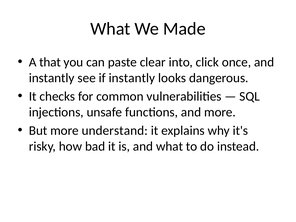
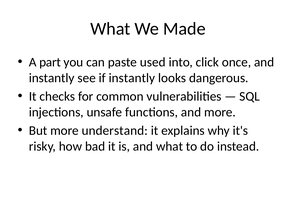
that: that -> part
clear: clear -> used
